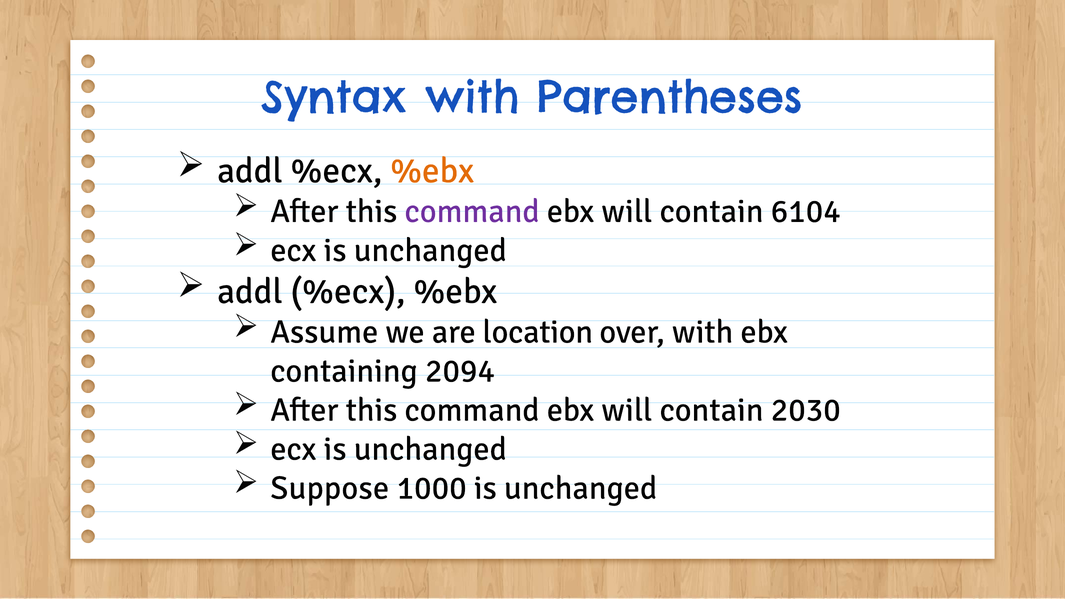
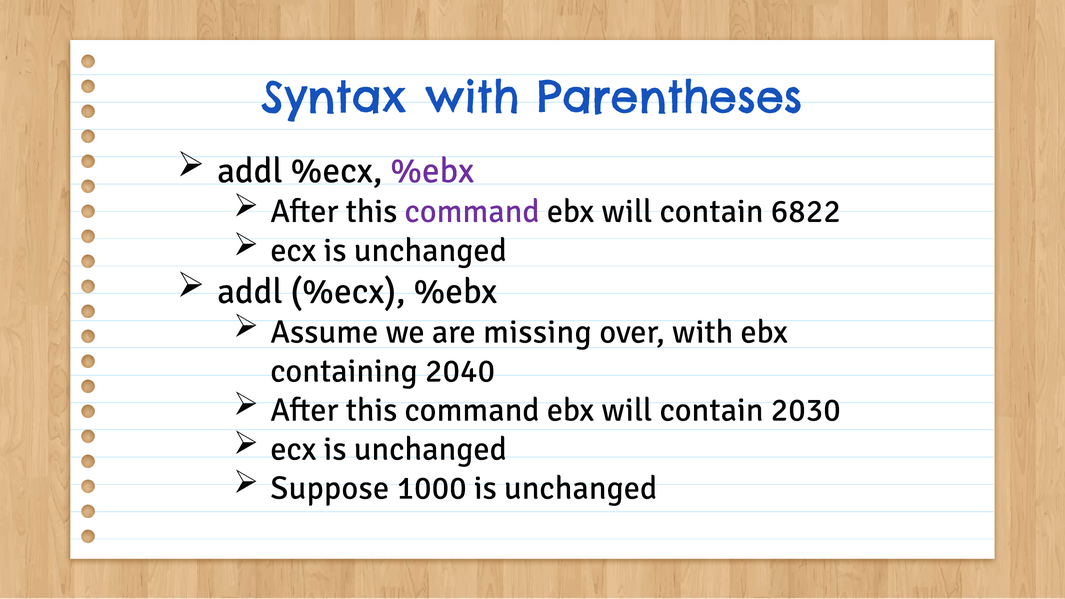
%ebx at (432, 171) colour: orange -> purple
6104: 6104 -> 6822
location: location -> missing
2094: 2094 -> 2040
